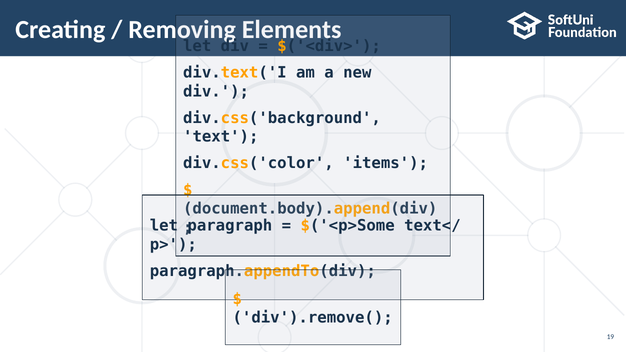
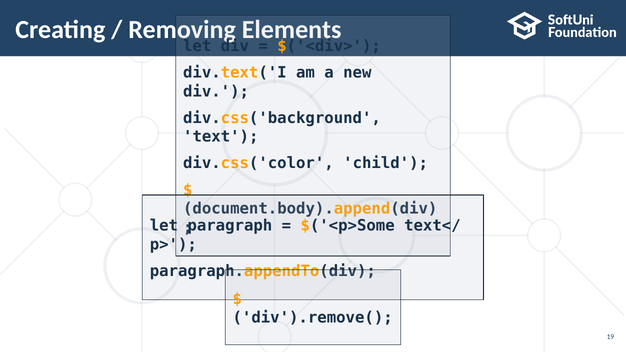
items: items -> child
